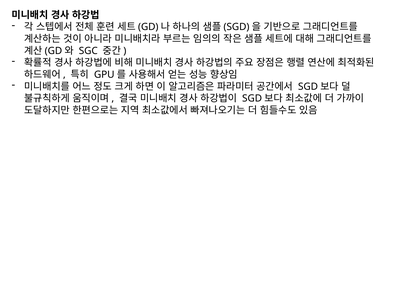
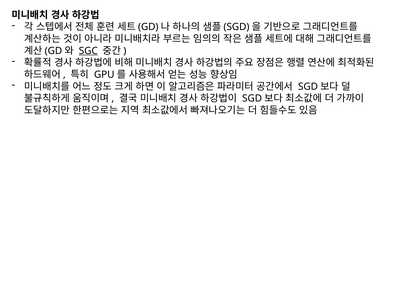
SGC underline: none -> present
